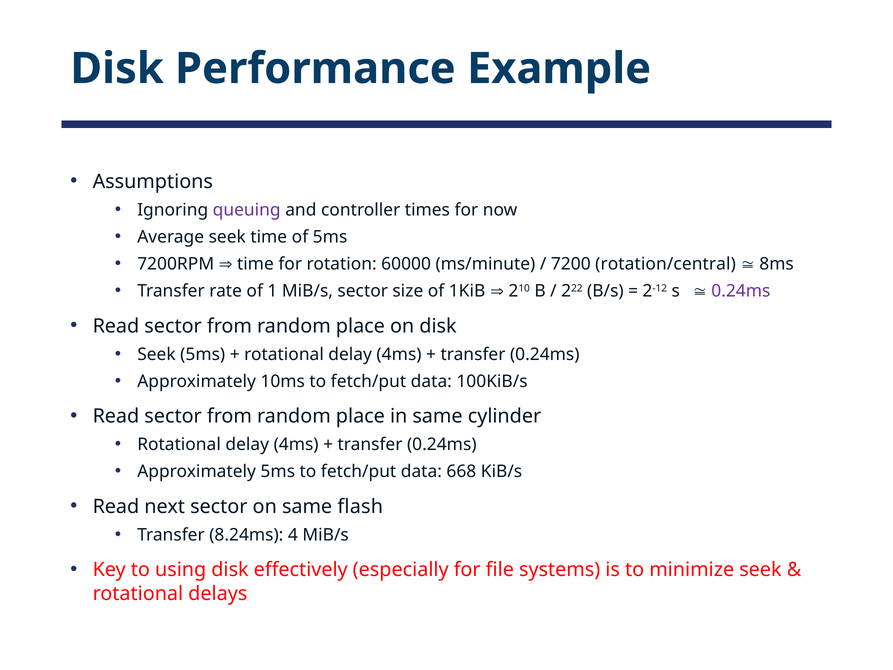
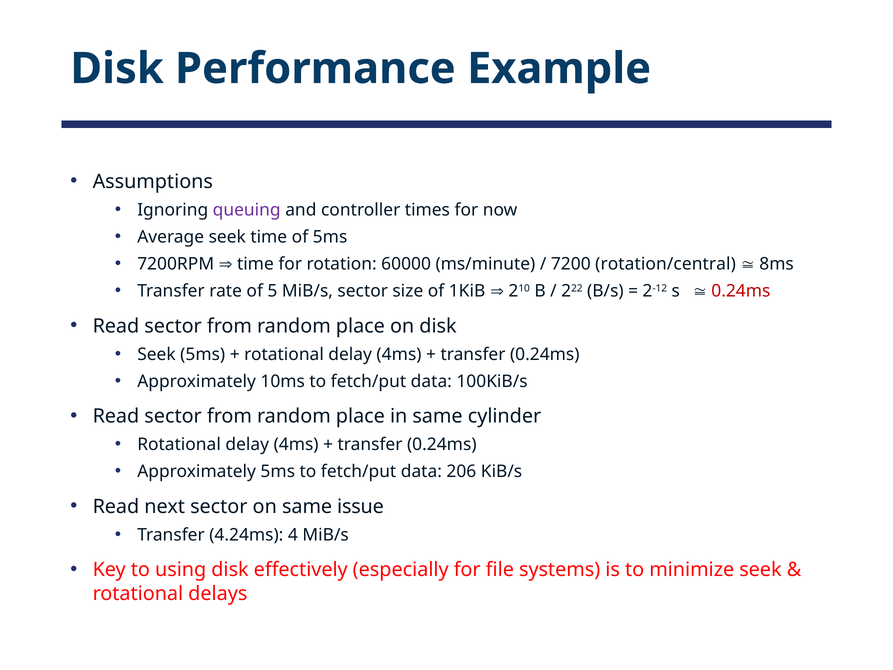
1: 1 -> 5
0.24ms at (741, 291) colour: purple -> red
668: 668 -> 206
flash: flash -> issue
8.24ms: 8.24ms -> 4.24ms
